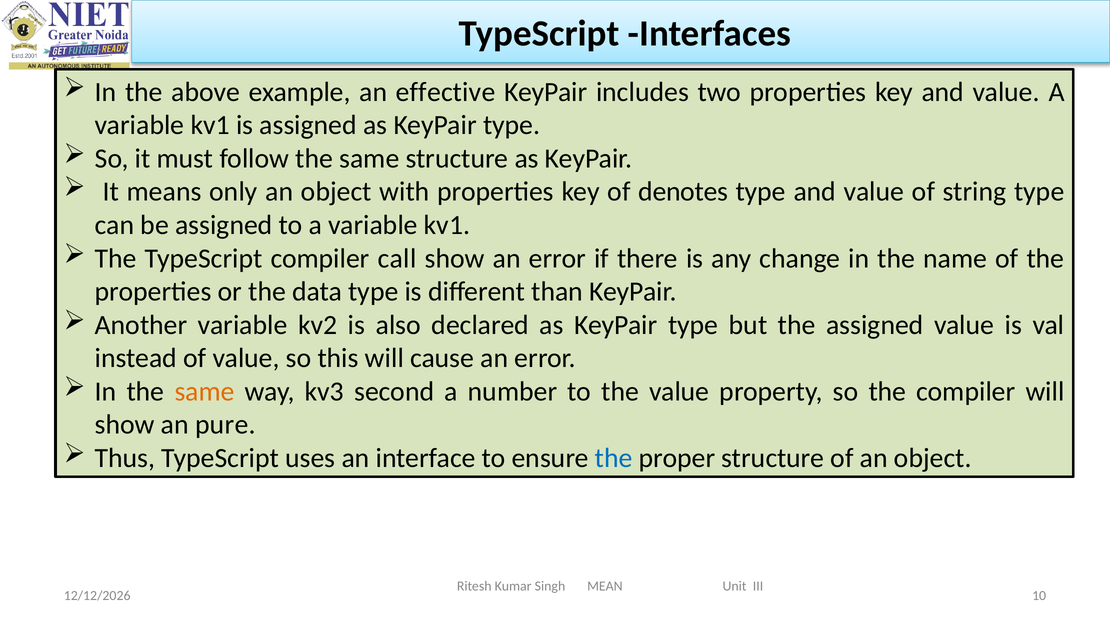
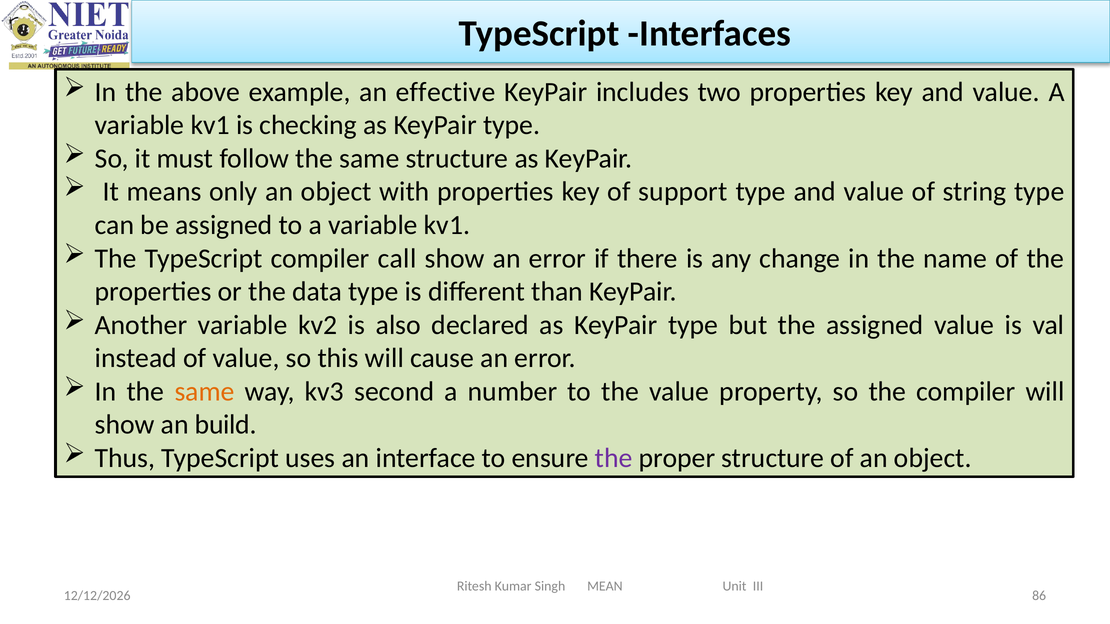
is assigned: assigned -> checking
denotes: denotes -> support
pure: pure -> build
the at (614, 458) colour: blue -> purple
10: 10 -> 86
